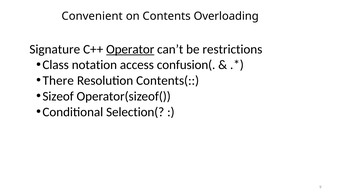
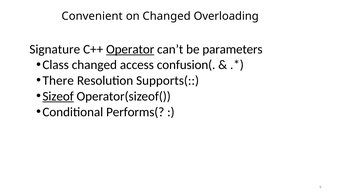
on Contents: Contents -> Changed
restrictions: restrictions -> parameters
Class notation: notation -> changed
Contents(: Contents( -> Supports(
Sizeof underline: none -> present
Selection(: Selection( -> Performs(
